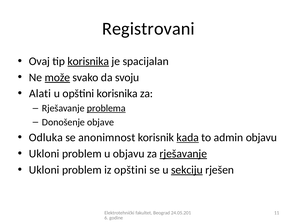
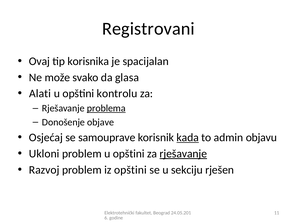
korisnika at (88, 61) underline: present -> none
može underline: present -> none
svoju: svoju -> glasa
opštini korisnika: korisnika -> kontrolu
Odluka: Odluka -> Osjećaj
anonimnost: anonimnost -> samouprave
problem u objavu: objavu -> opštini
Ukloni at (44, 170): Ukloni -> Razvoj
sekciju underline: present -> none
